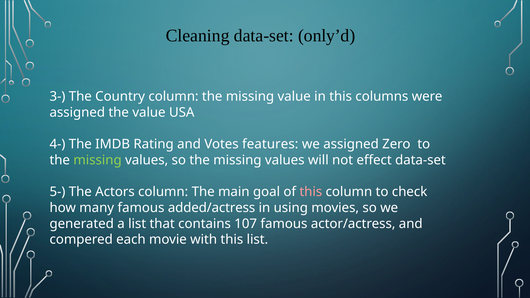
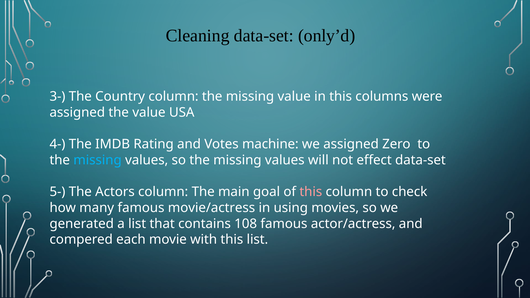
features: features -> machine
missing at (98, 160) colour: light green -> light blue
added/actress: added/actress -> movie/actress
107: 107 -> 108
